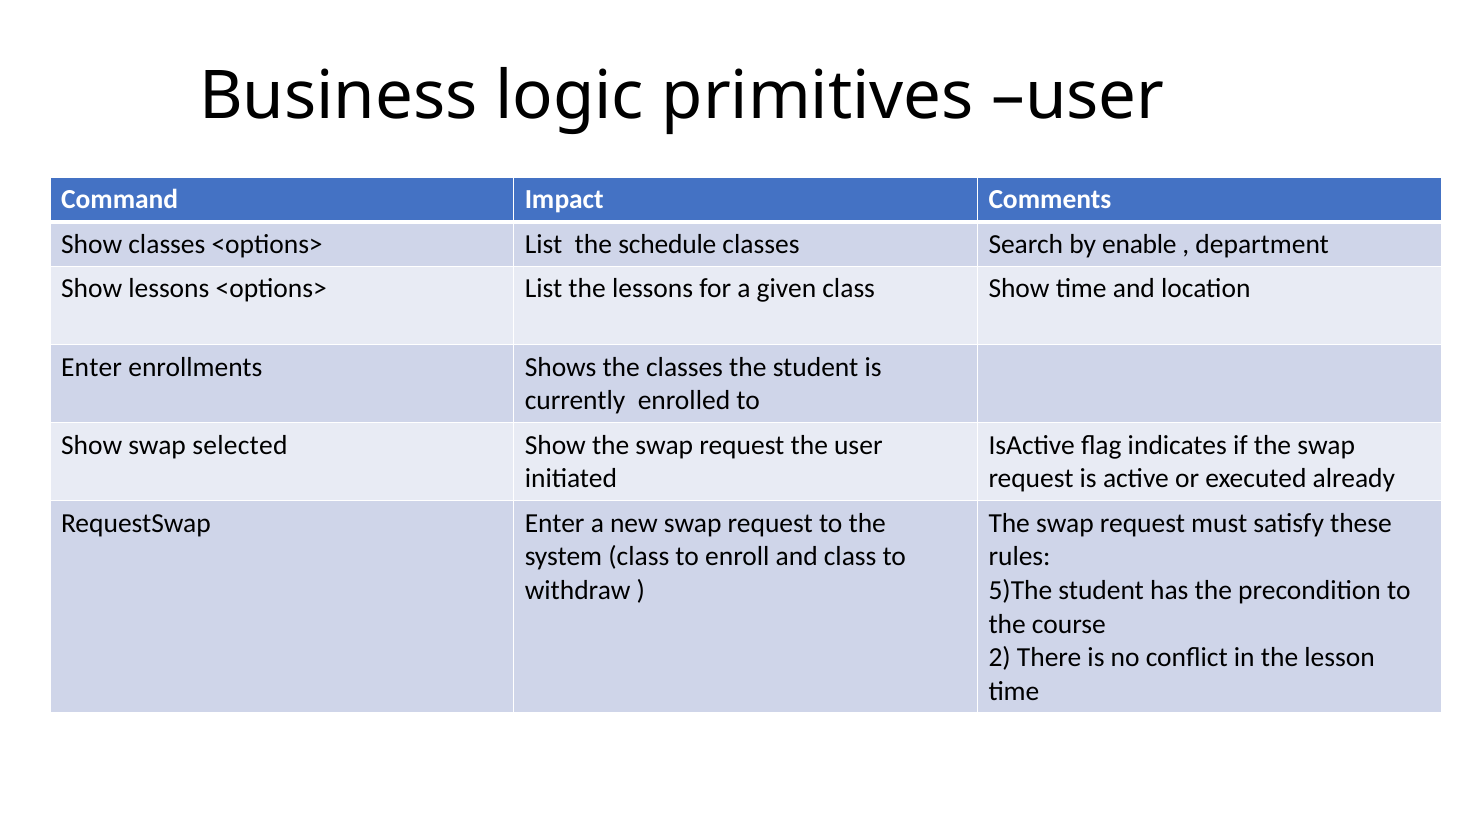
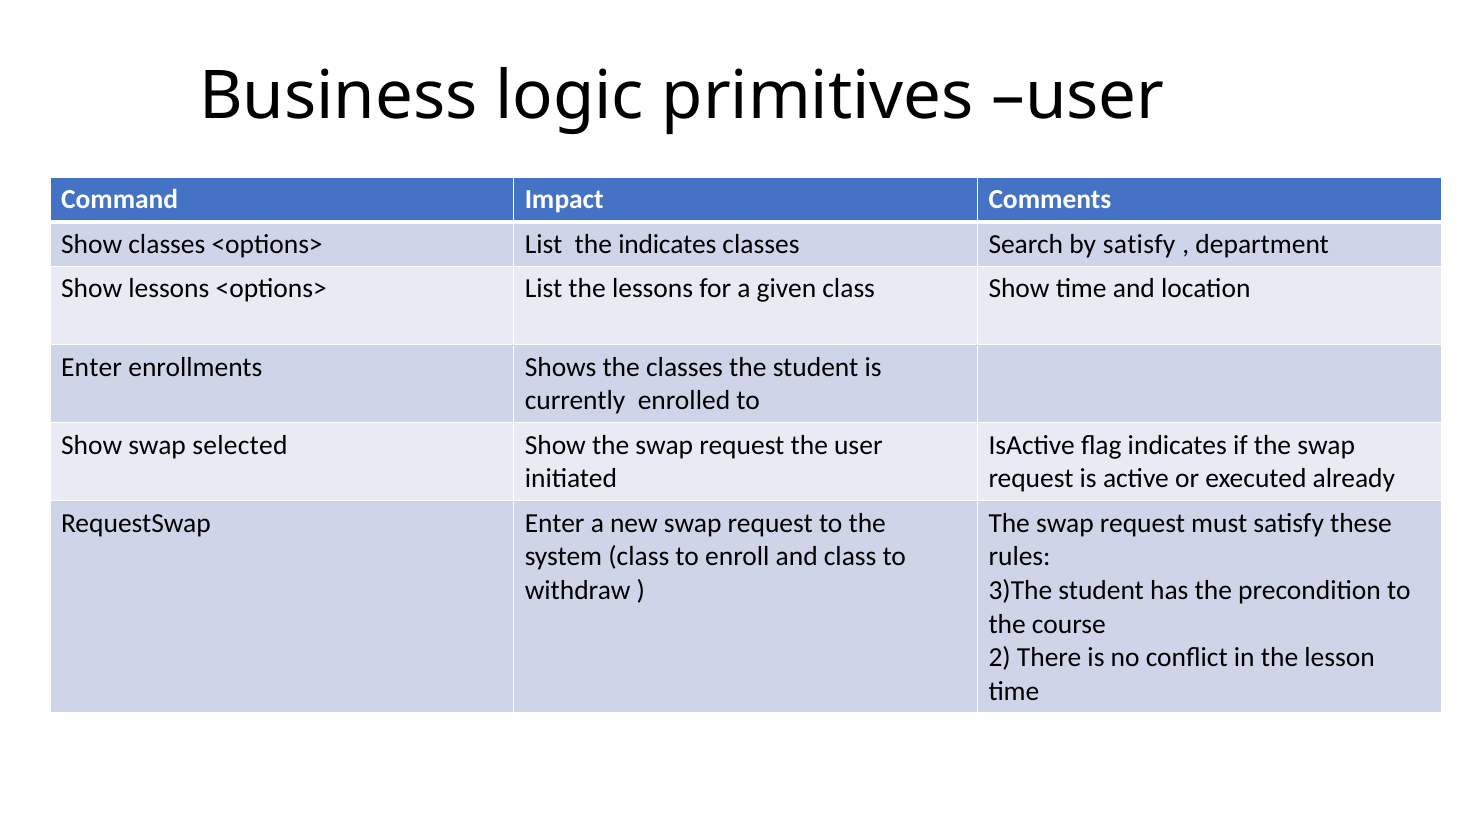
the schedule: schedule -> indicates
by enable: enable -> satisfy
5)The: 5)The -> 3)The
